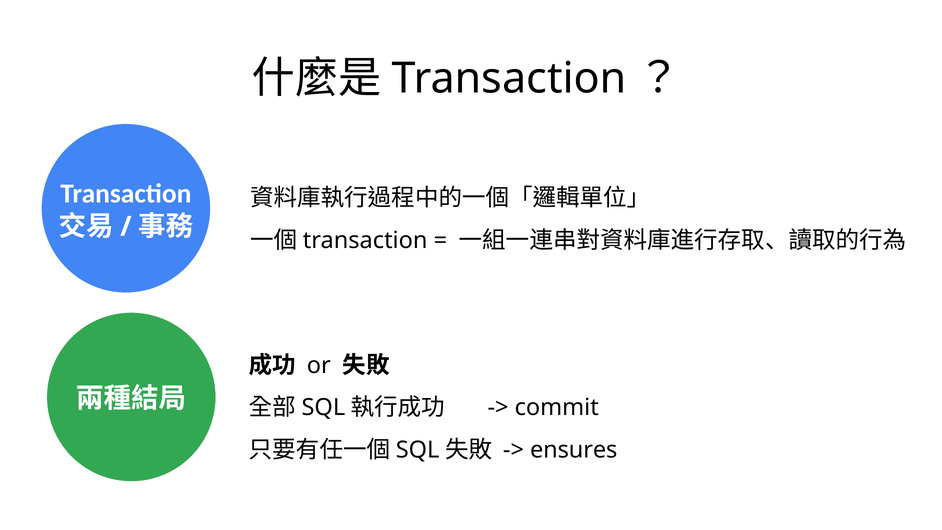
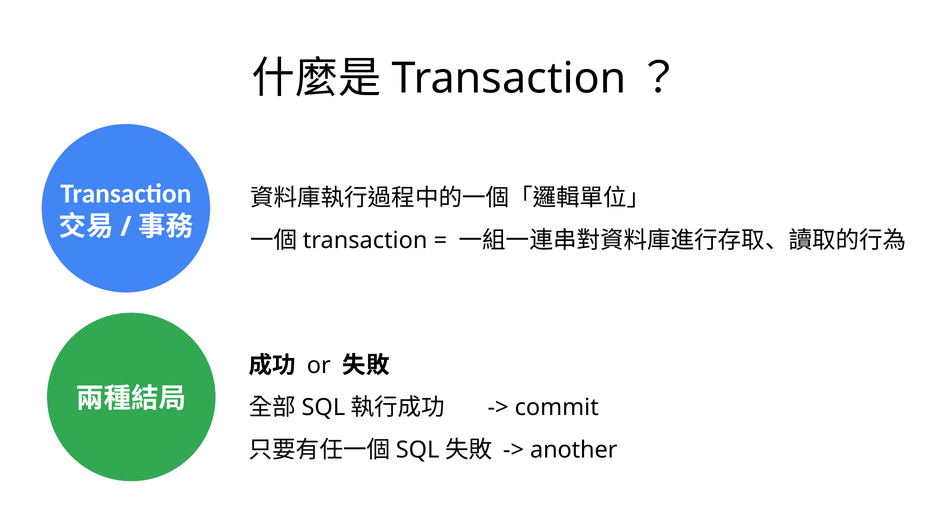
ensures: ensures -> another
